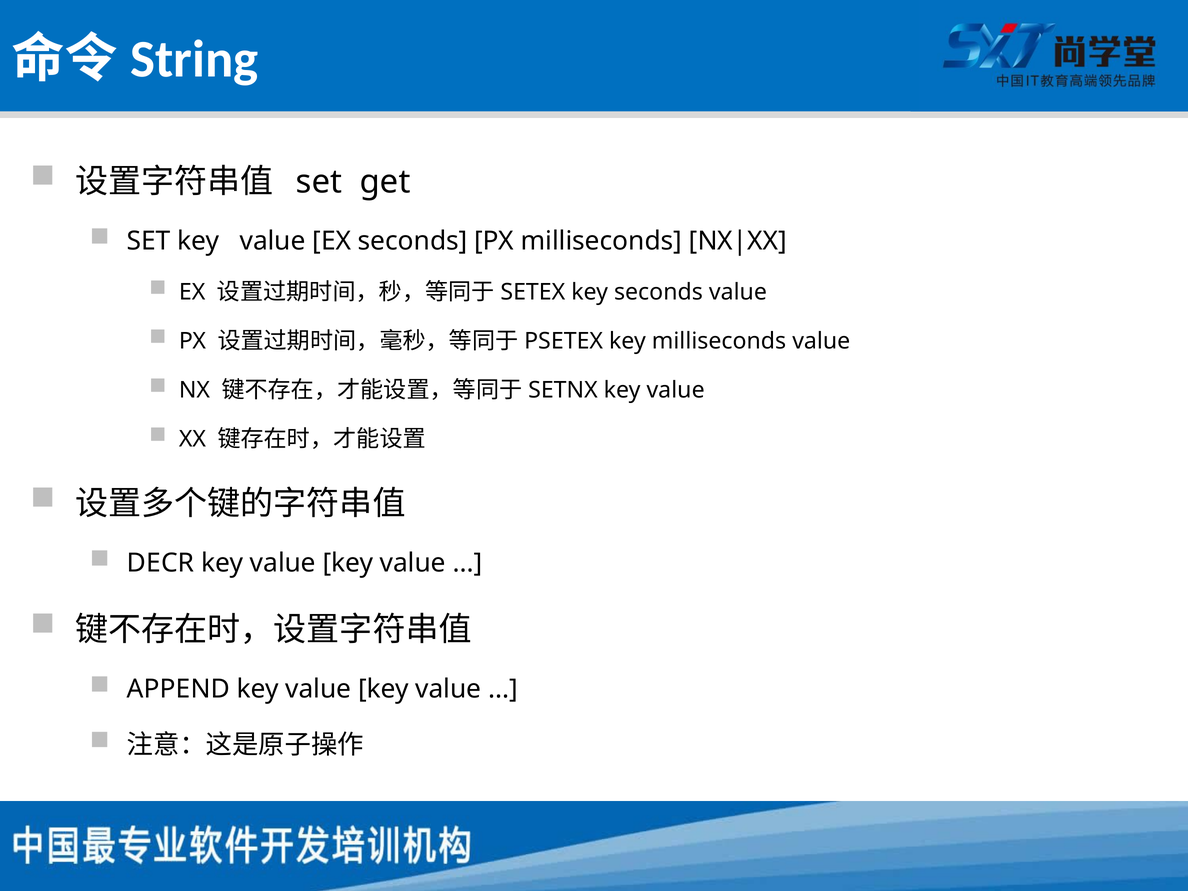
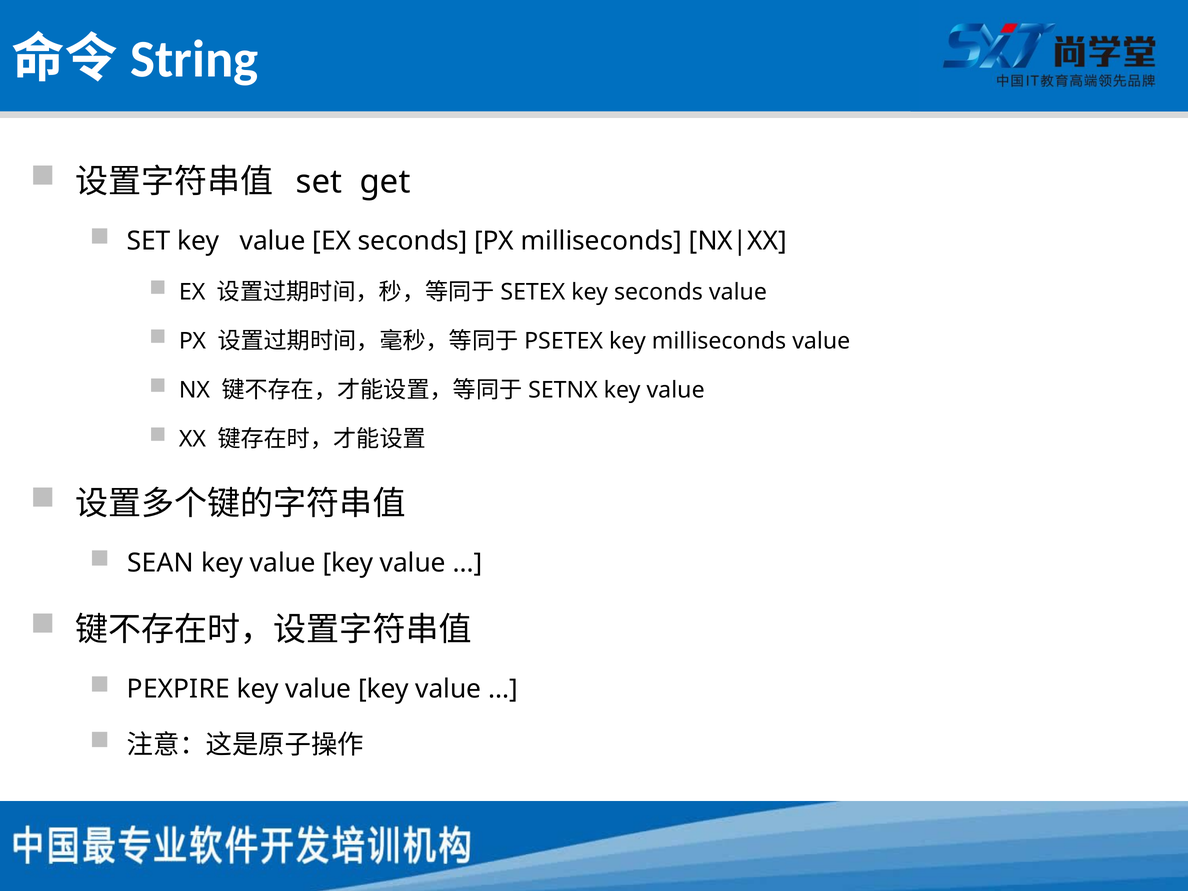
DECR: DECR -> SEAN
APPEND: APPEND -> PEXPIRE
